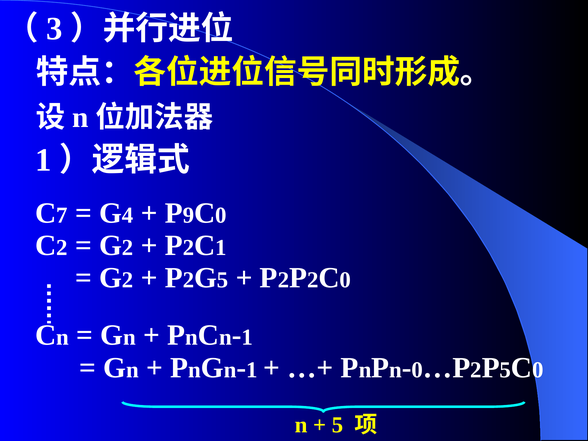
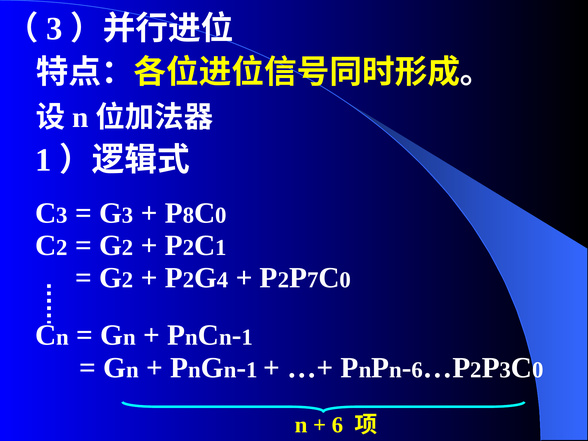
7 at (62, 215): 7 -> 3
4 at (128, 215): 4 -> 3
9: 9 -> 8
5 at (223, 280): 5 -> 4
2 at (313, 280): 2 -> 7
0 at (417, 370): 0 -> 6
5 at (505, 370): 5 -> 3
5 at (338, 425): 5 -> 6
